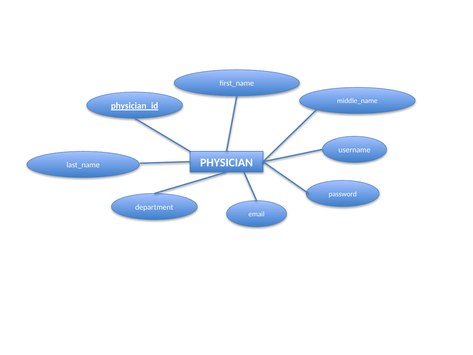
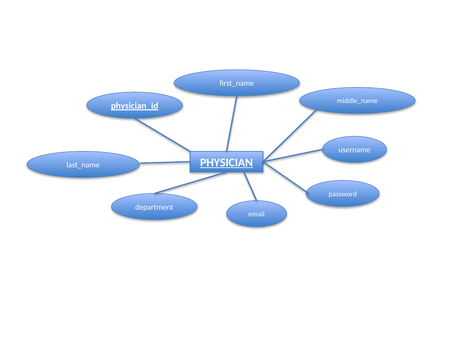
PHYSICIAN underline: none -> present
